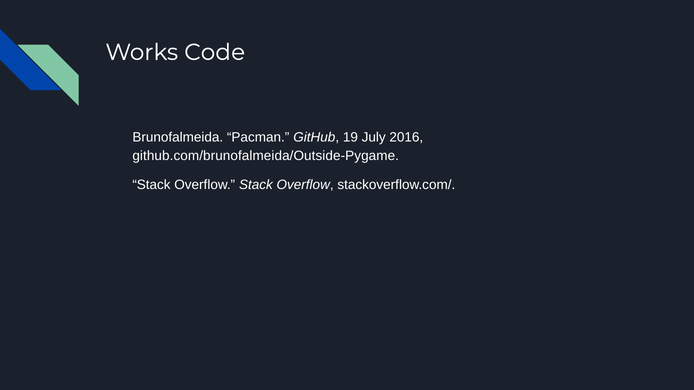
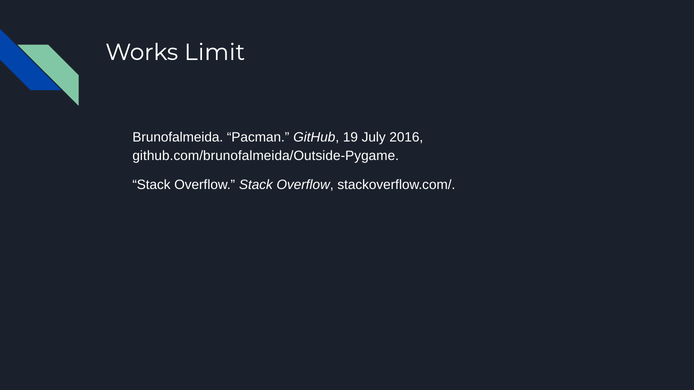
Code: Code -> Limit
